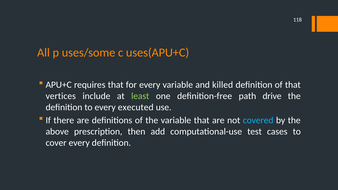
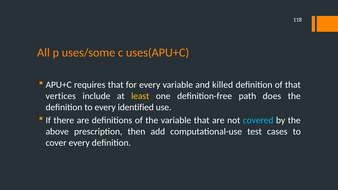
least colour: light green -> yellow
drive: drive -> does
executed: executed -> identified
